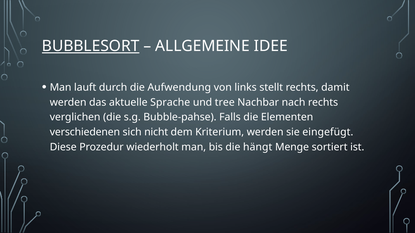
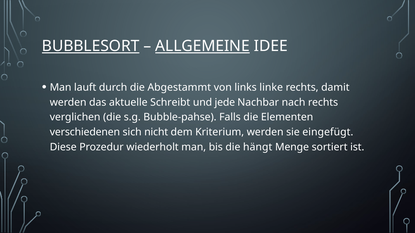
ALLGEMEINE underline: none -> present
Aufwendung: Aufwendung -> Abgestammt
stellt: stellt -> linke
Sprache: Sprache -> Schreibt
tree: tree -> jede
